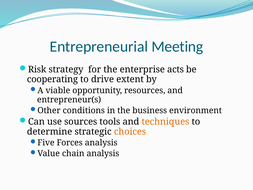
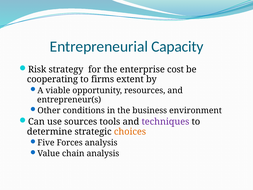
Meeting: Meeting -> Capacity
acts: acts -> cost
drive: drive -> firms
techniques colour: orange -> purple
